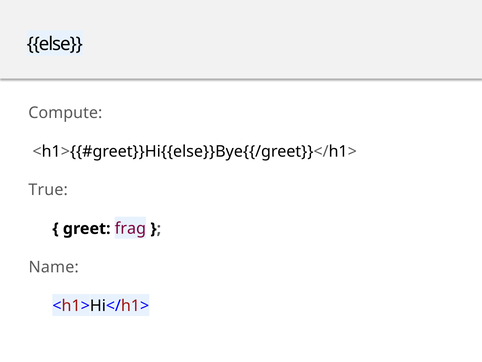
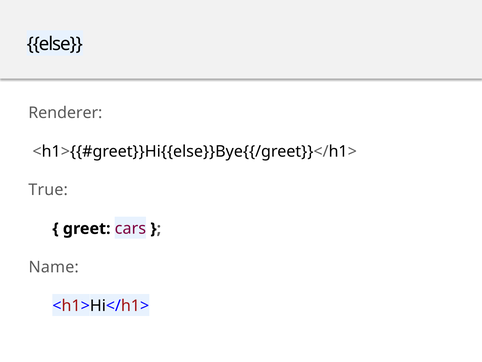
Compute: Compute -> Renderer
frag: frag -> cars
